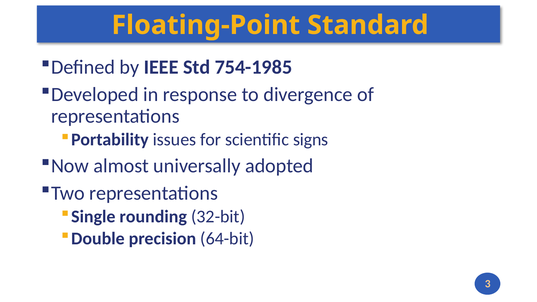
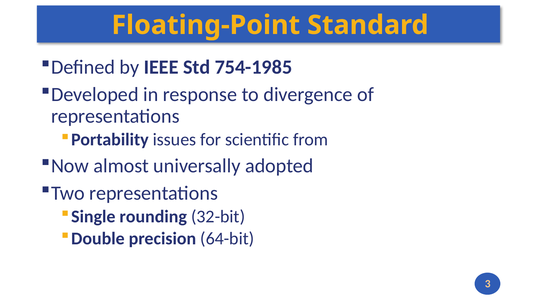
signs: signs -> from
